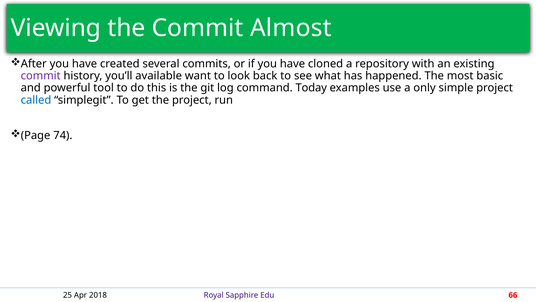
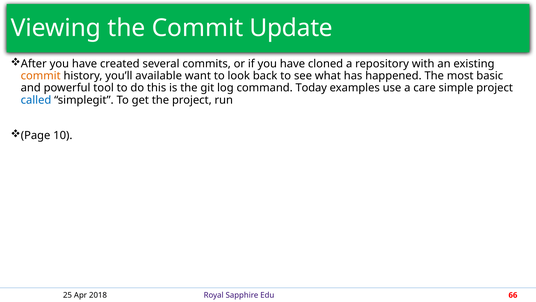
Almost: Almost -> Update
commit at (41, 76) colour: purple -> orange
only: only -> care
74: 74 -> 10
